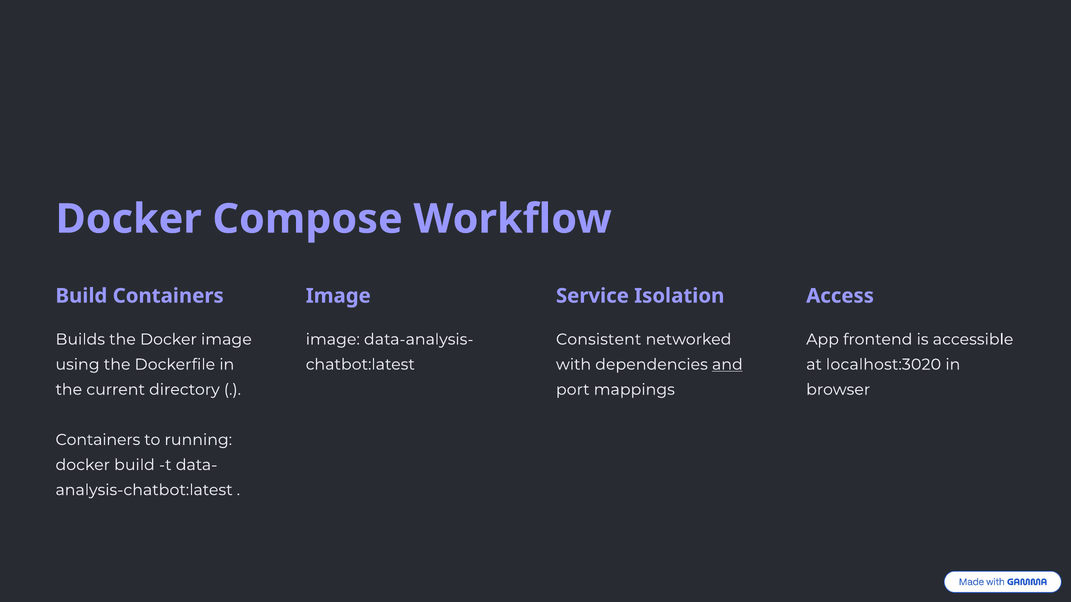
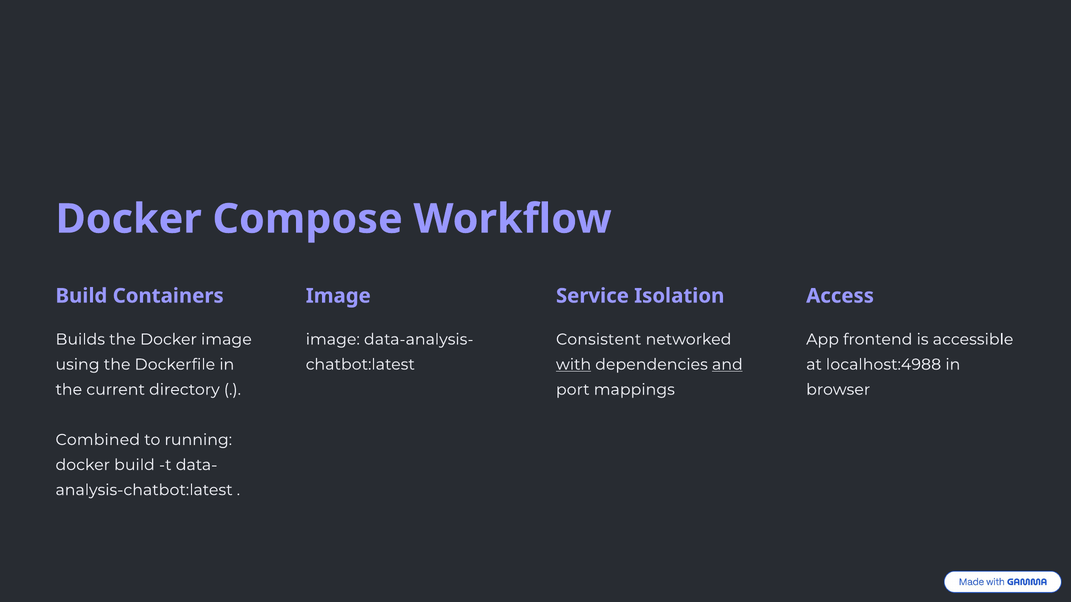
with underline: none -> present
localhost:3020: localhost:3020 -> localhost:4988
Containers at (98, 440): Containers -> Combined
